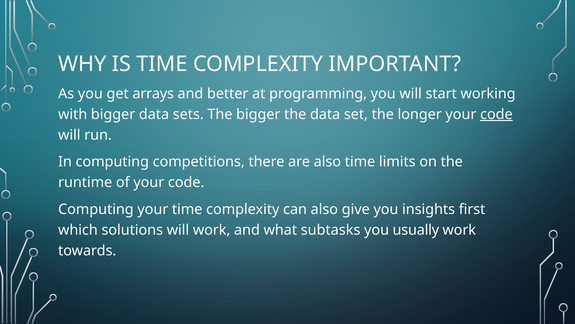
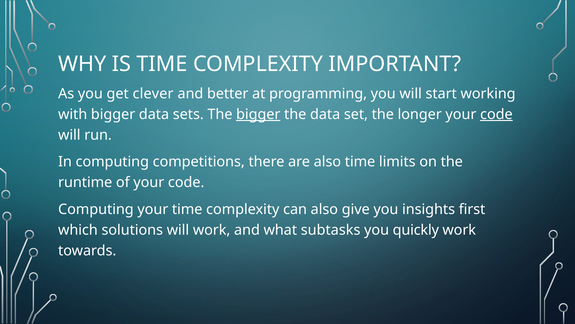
arrays: arrays -> clever
bigger at (258, 114) underline: none -> present
usually: usually -> quickly
